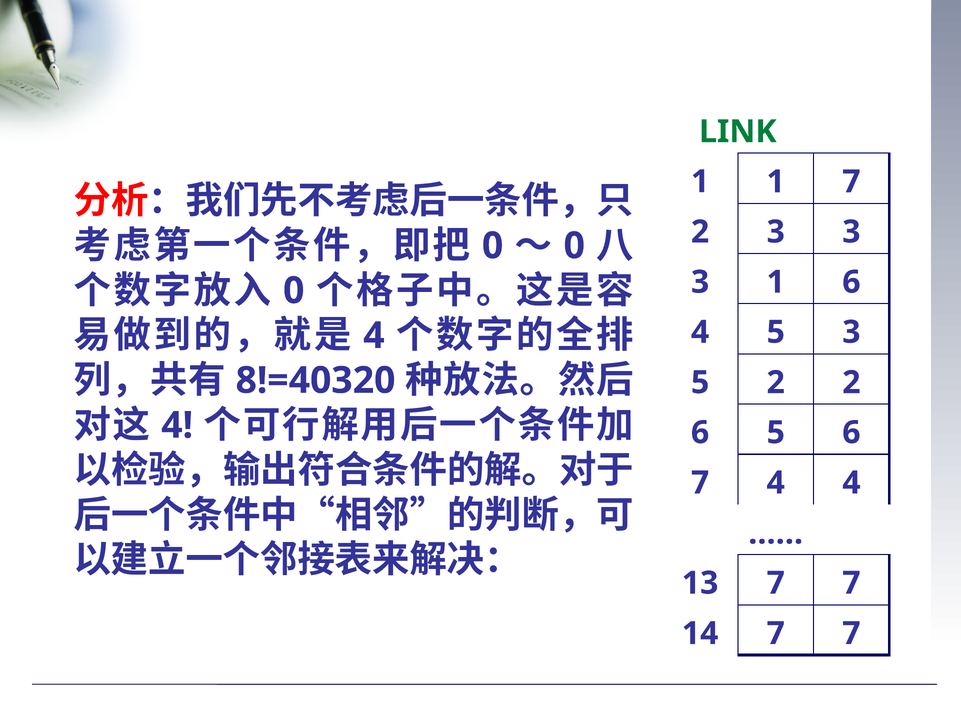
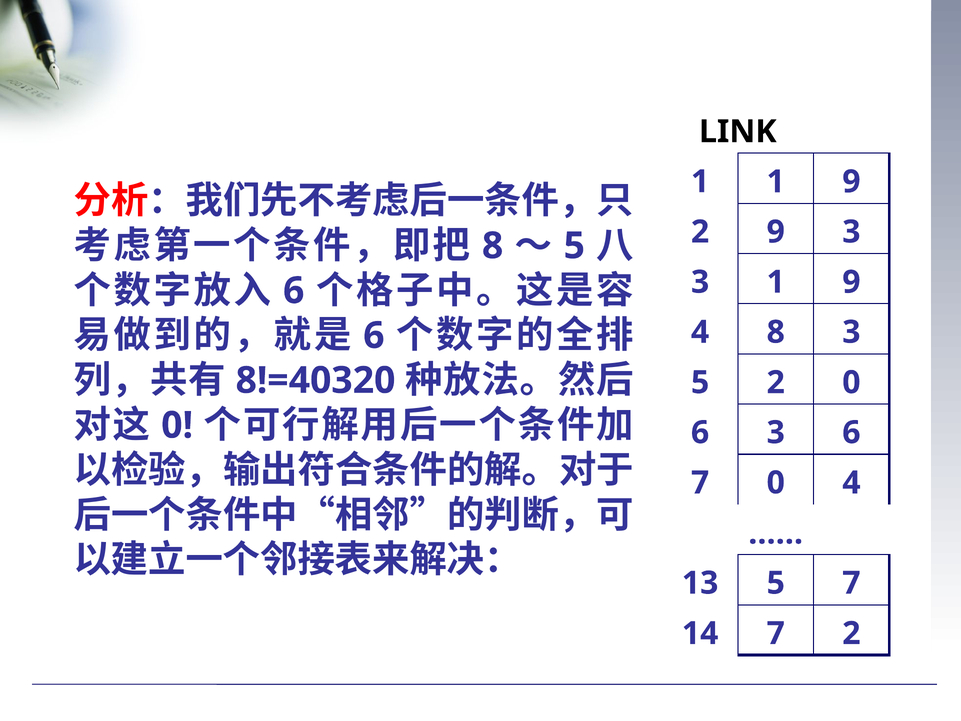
LINK colour: green -> black
1 1 7: 7 -> 9
2 3: 3 -> 9
0 at (493, 246): 0 -> 8
0 at (574, 246): 0 -> 5
0 at (294, 291): 0 -> 6
3 1 6: 6 -> 9
4 at (374, 336): 4 -> 6
4 5: 5 -> 8
2 2: 2 -> 0
4 at (177, 425): 4 -> 0
6 5: 5 -> 3
7 4: 4 -> 0
13 7: 7 -> 5
14 7 7: 7 -> 2
